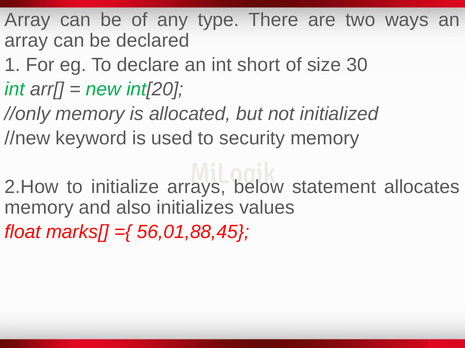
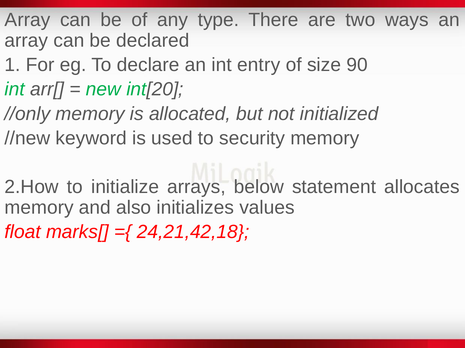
short: short -> entry
30: 30 -> 90
56,01,88,45: 56,01,88,45 -> 24,21,42,18
